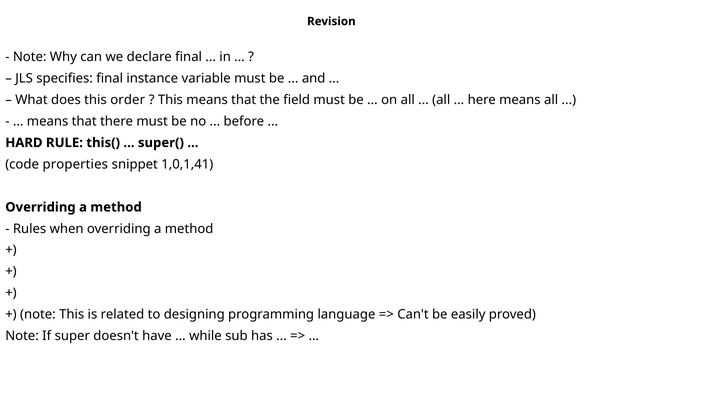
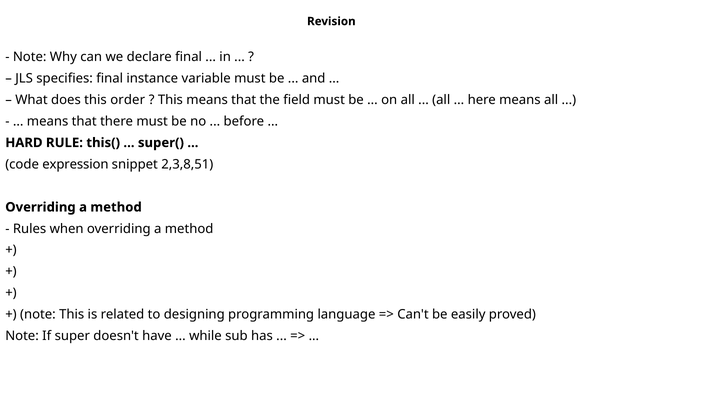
properties: properties -> expression
1,0,1,41: 1,0,1,41 -> 2,3,8,51
